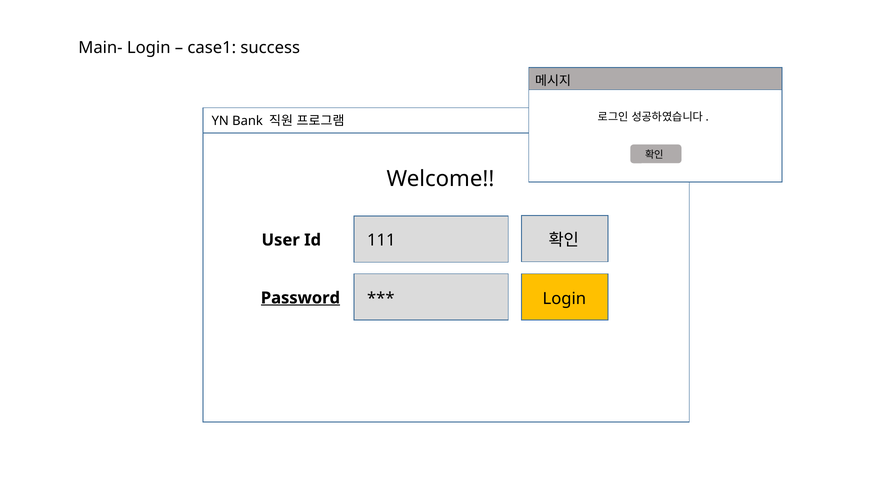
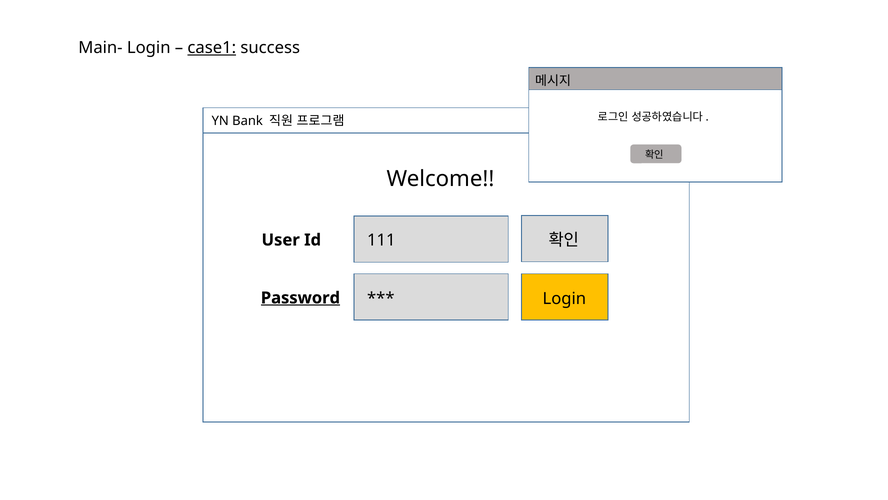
case1 underline: none -> present
